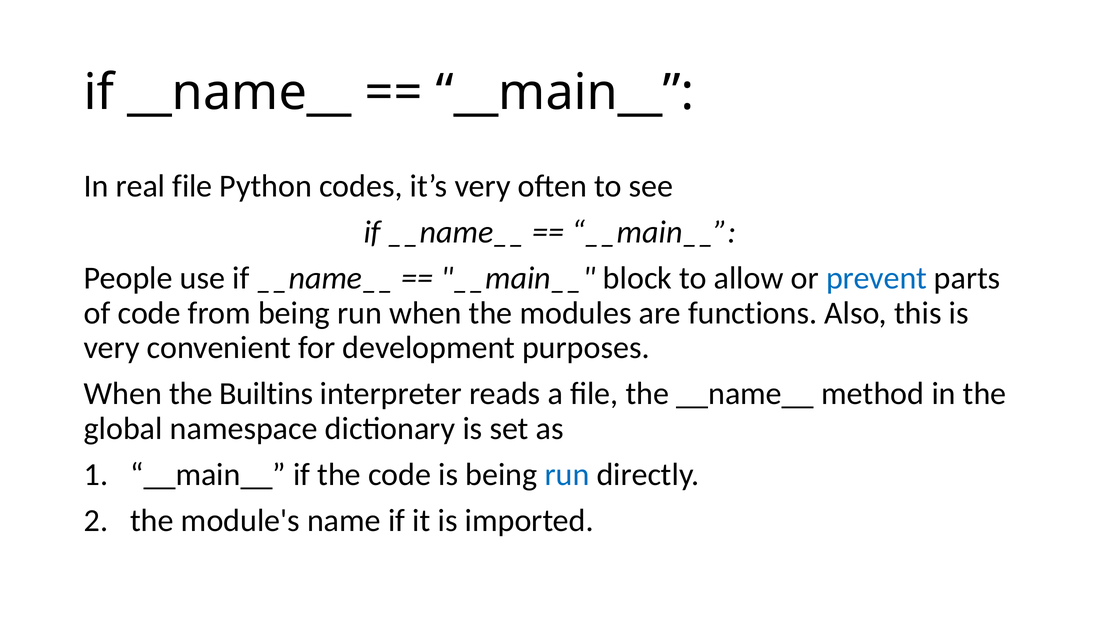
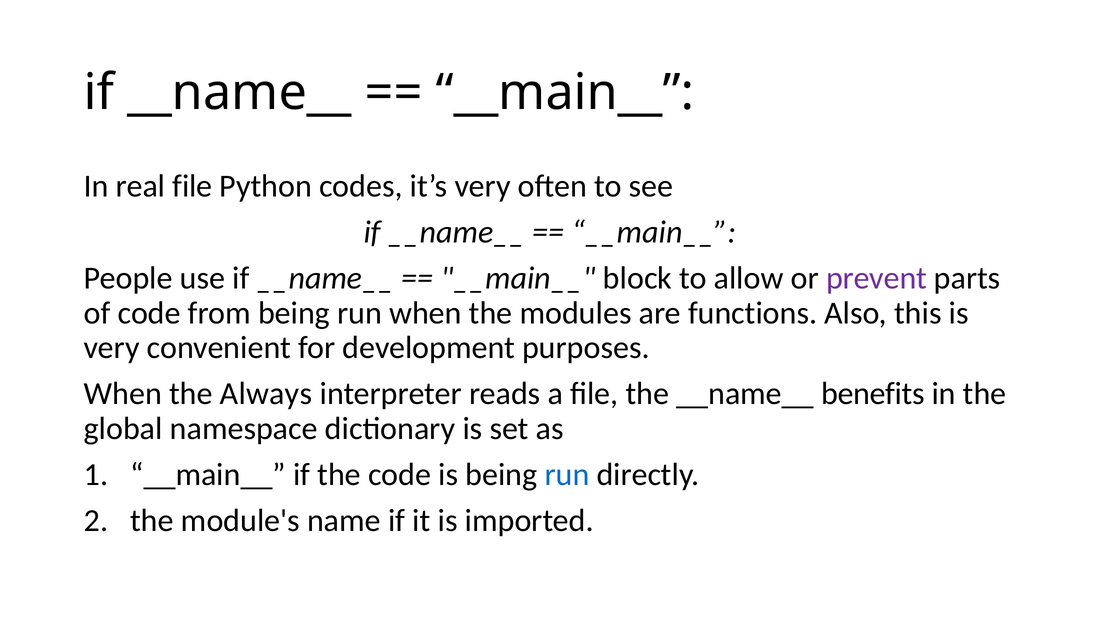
prevent colour: blue -> purple
Builtins: Builtins -> Always
method: method -> benefits
